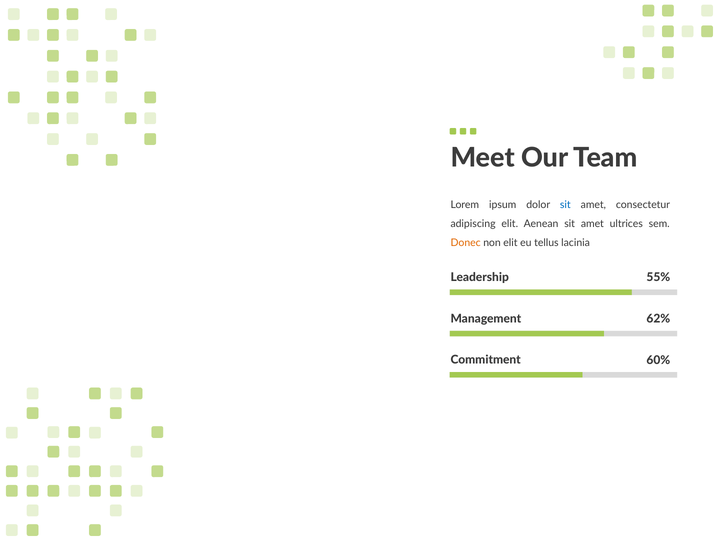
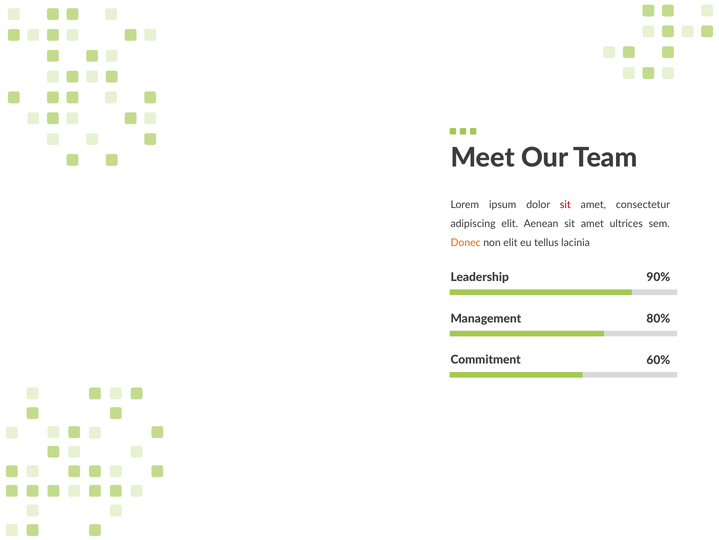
sit at (565, 205) colour: blue -> red
55%: 55% -> 90%
62%: 62% -> 80%
